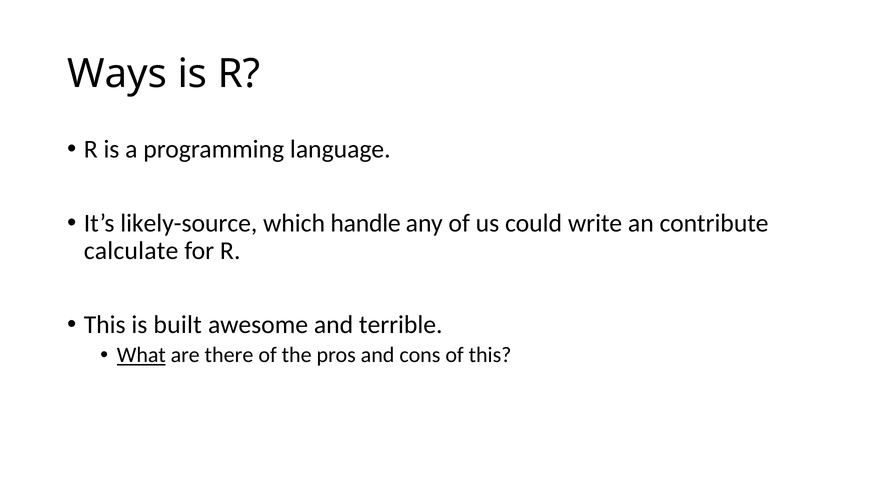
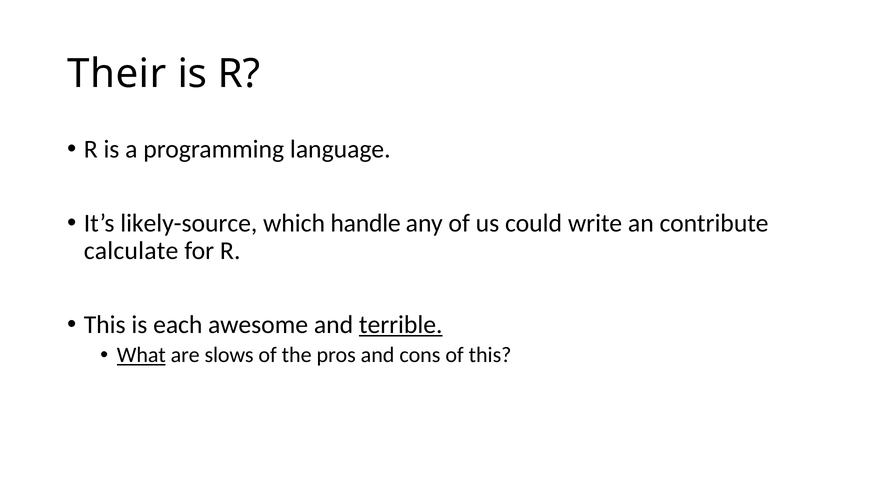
Ways: Ways -> Their
built: built -> each
terrible underline: none -> present
there: there -> slows
